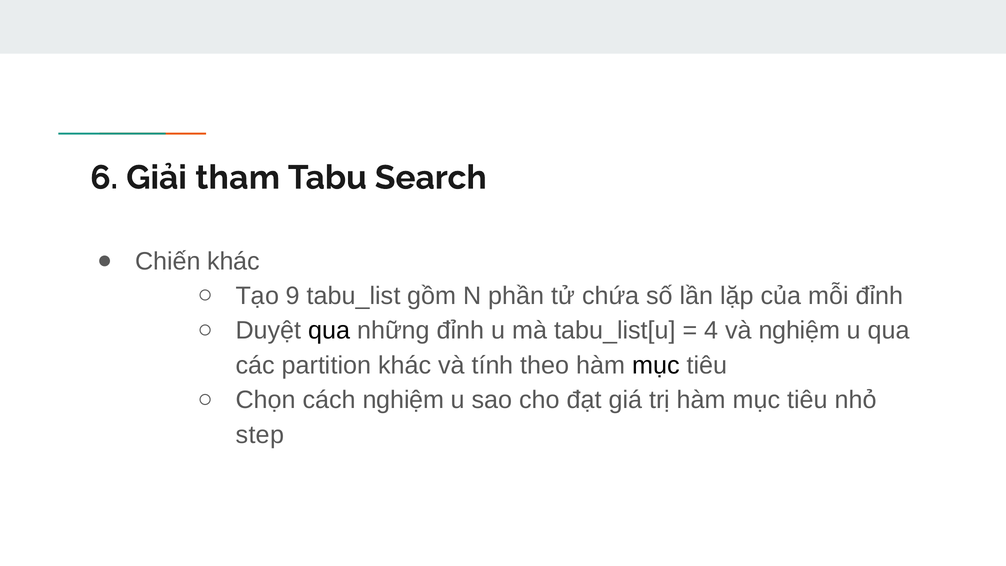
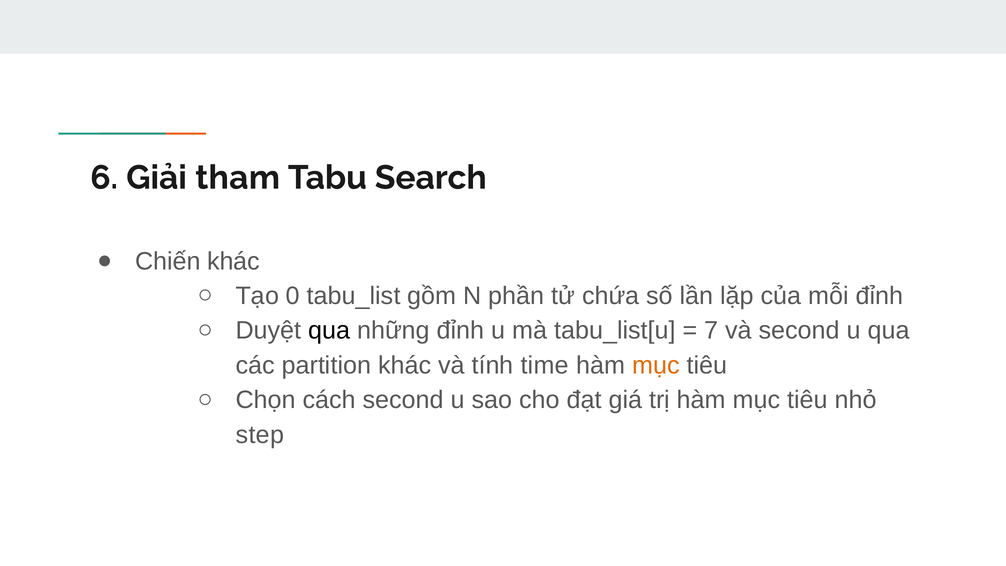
9: 9 -> 0
4: 4 -> 7
và nghiệm: nghiệm -> second
theo: theo -> time
mục at (656, 365) colour: black -> orange
cách nghiệm: nghiệm -> second
